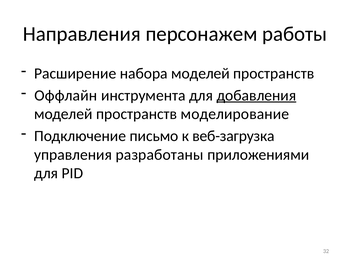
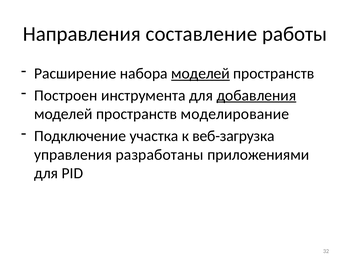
персонажем: персонажем -> составление
моделей at (200, 73) underline: none -> present
Оффлайн: Оффлайн -> Построен
письмо: письмо -> участка
